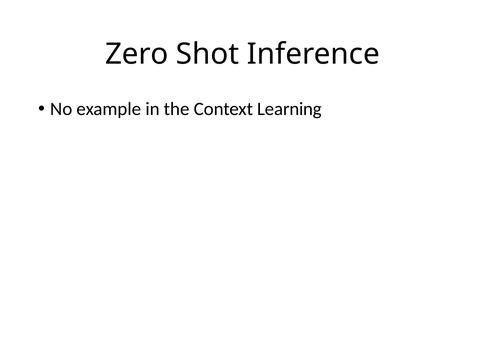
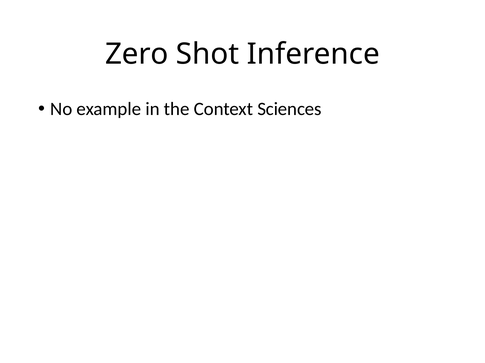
Learning: Learning -> Sciences
